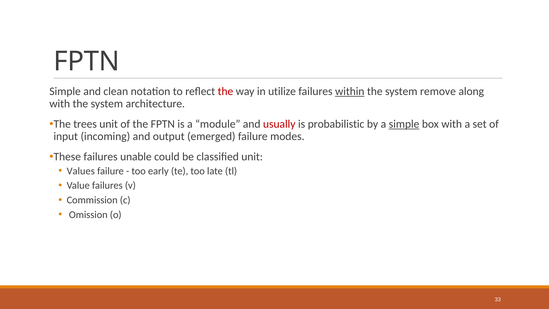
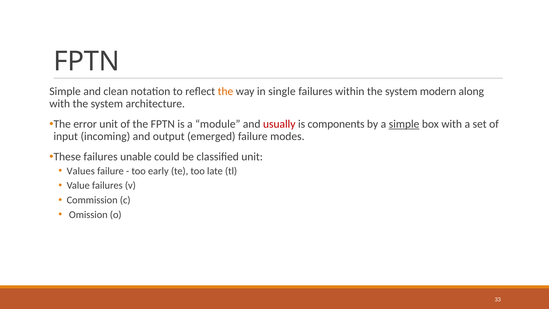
the at (225, 91) colour: red -> orange
utilize: utilize -> single
within underline: present -> none
remove: remove -> modern
trees: trees -> error
probabilistic: probabilistic -> components
